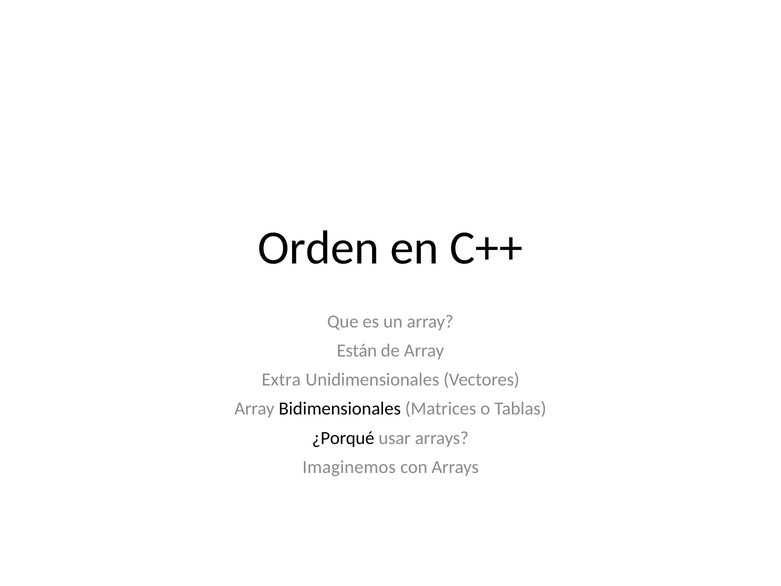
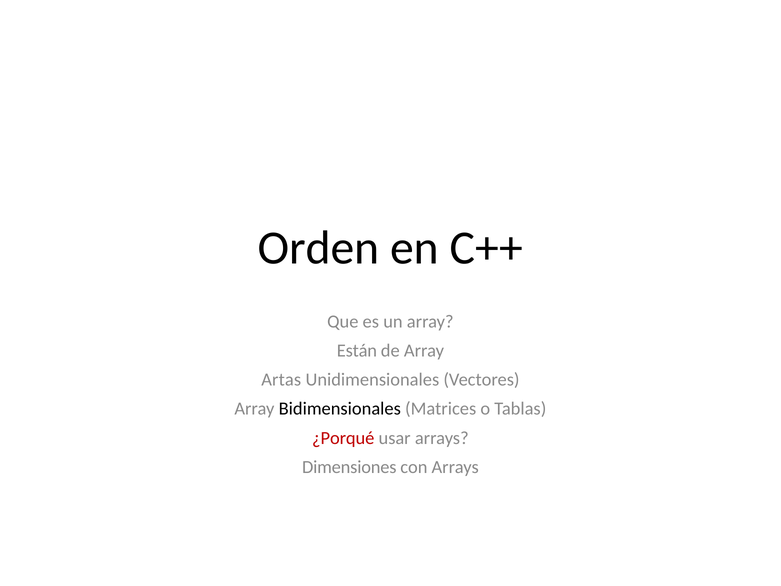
Extra: Extra -> Artas
¿Porqué colour: black -> red
Imaginemos: Imaginemos -> Dimensiones
